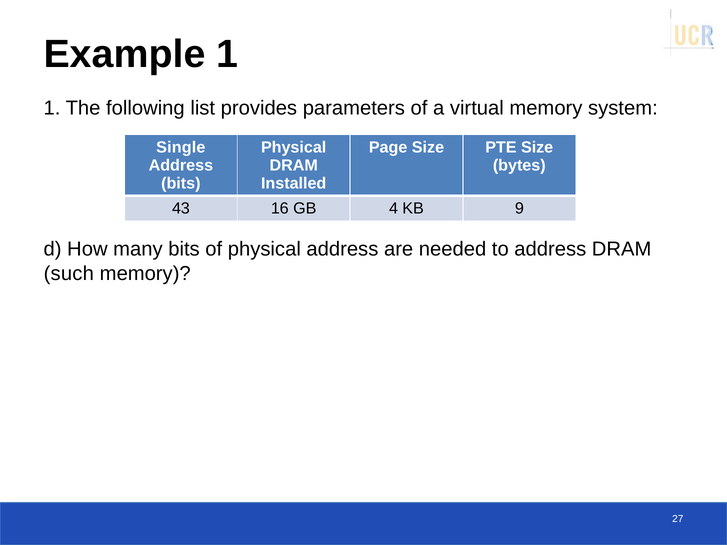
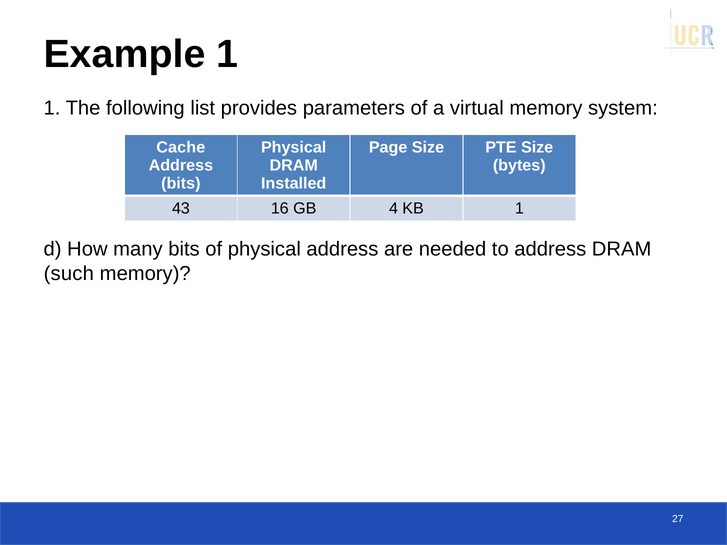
Single: Single -> Cache
KB 9: 9 -> 1
